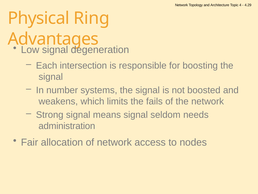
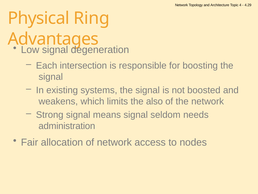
number: number -> existing
fails: fails -> also
